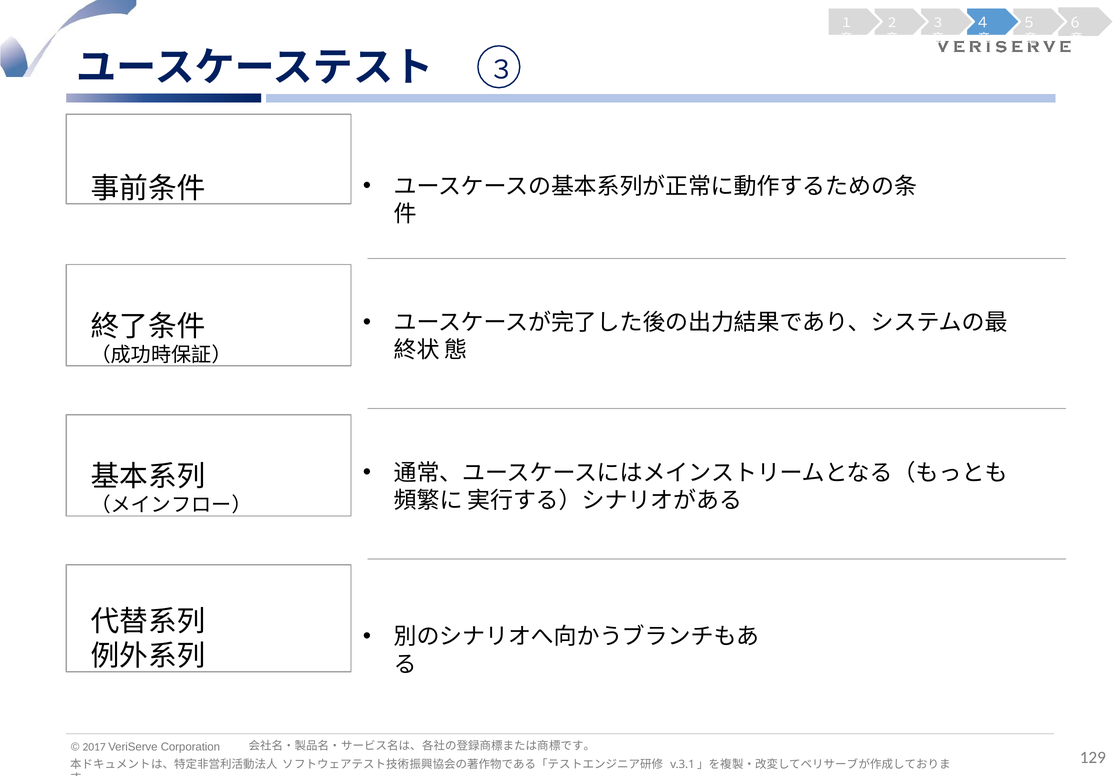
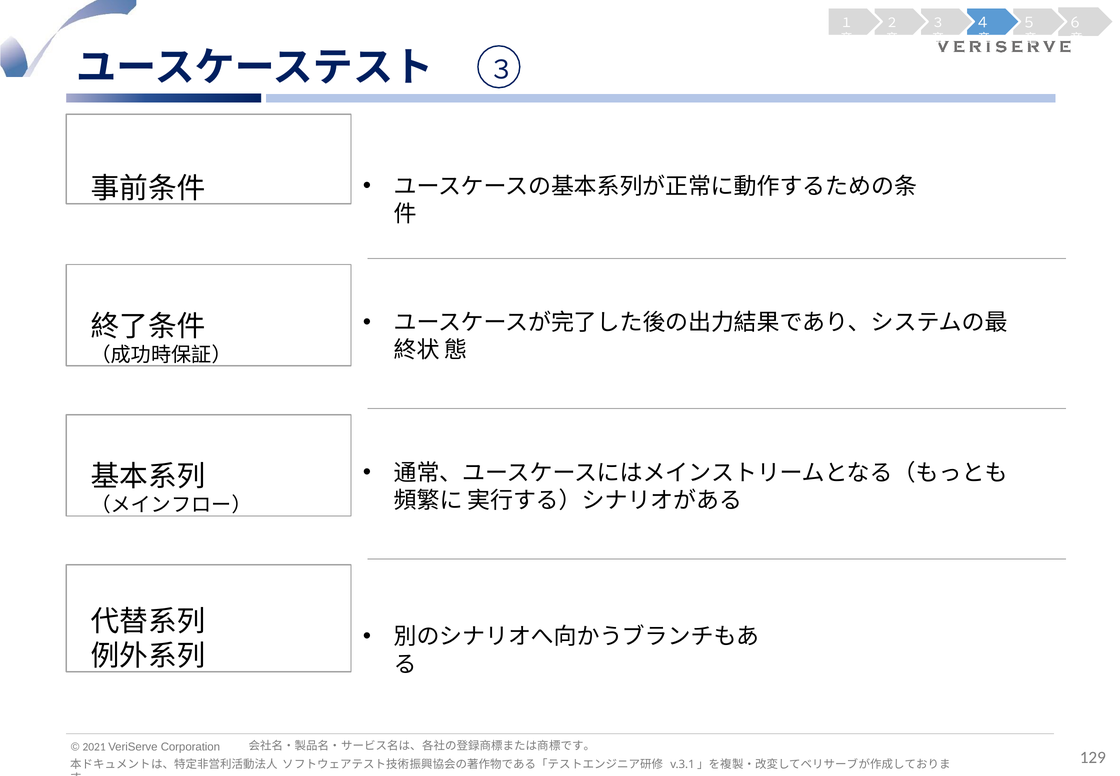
2017: 2017 -> 2021
